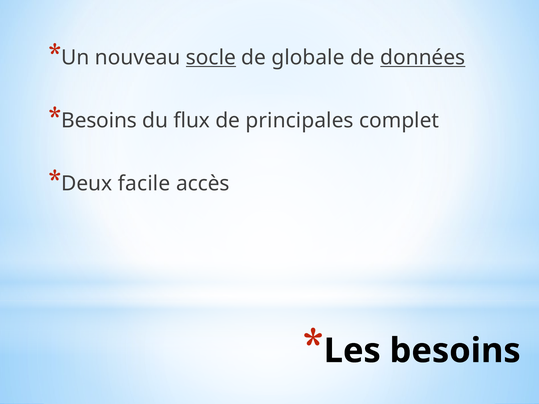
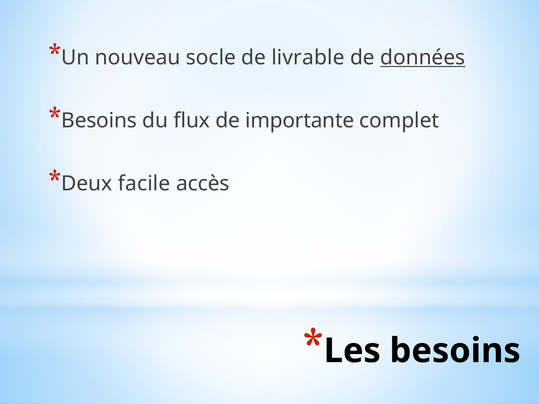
socle underline: present -> none
globale: globale -> livrable
principales: principales -> importante
